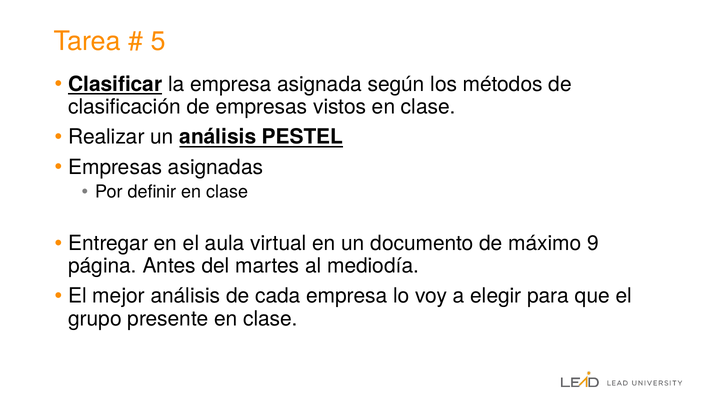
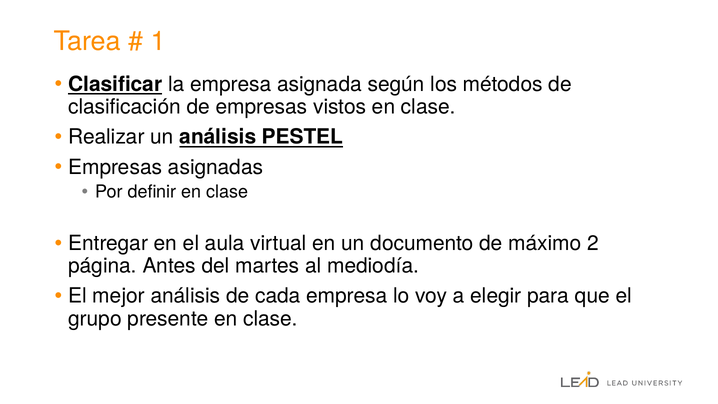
5: 5 -> 1
9: 9 -> 2
